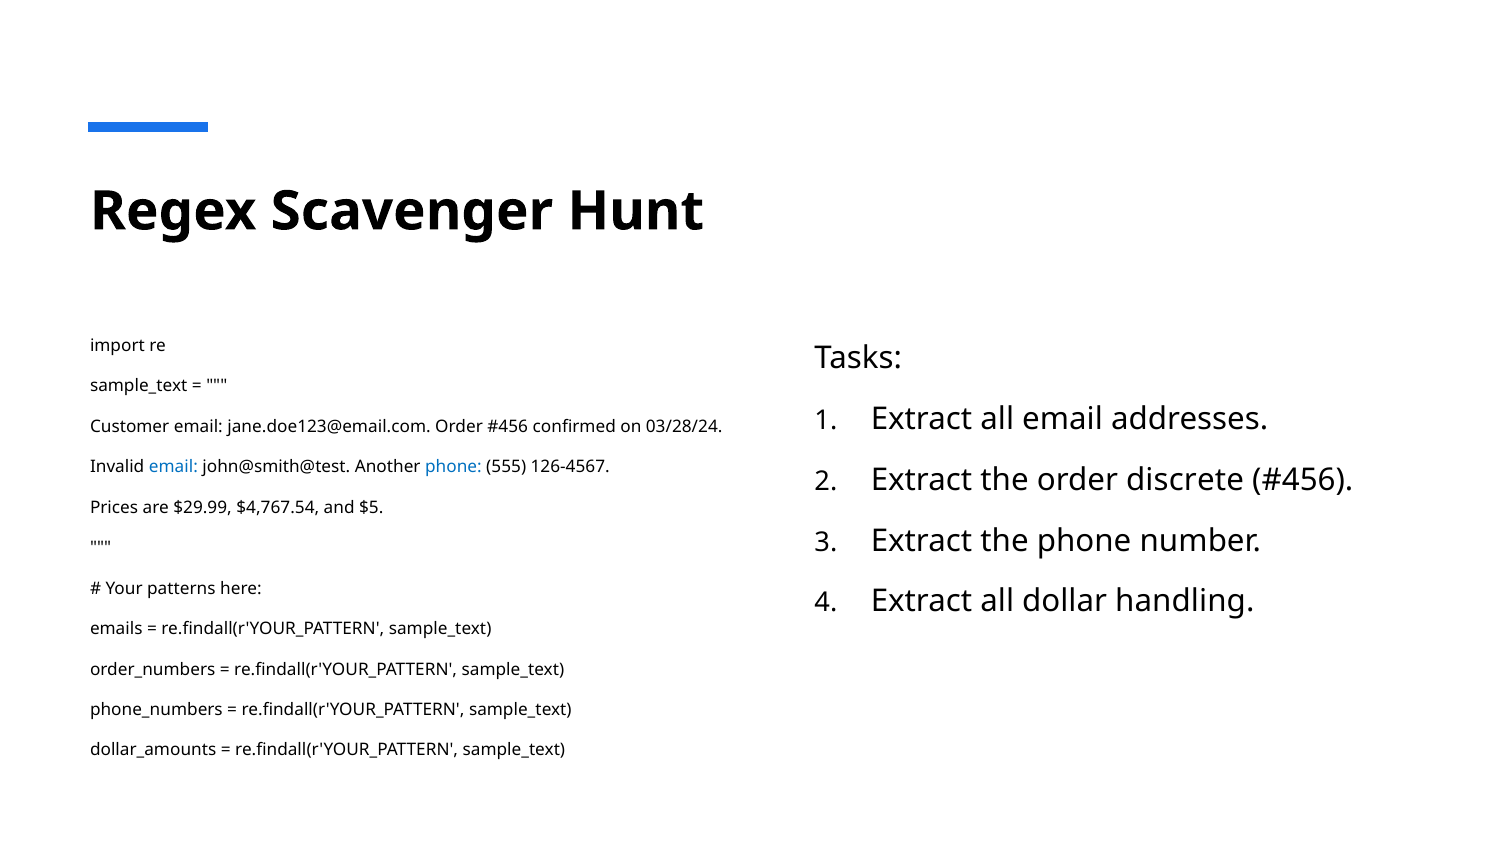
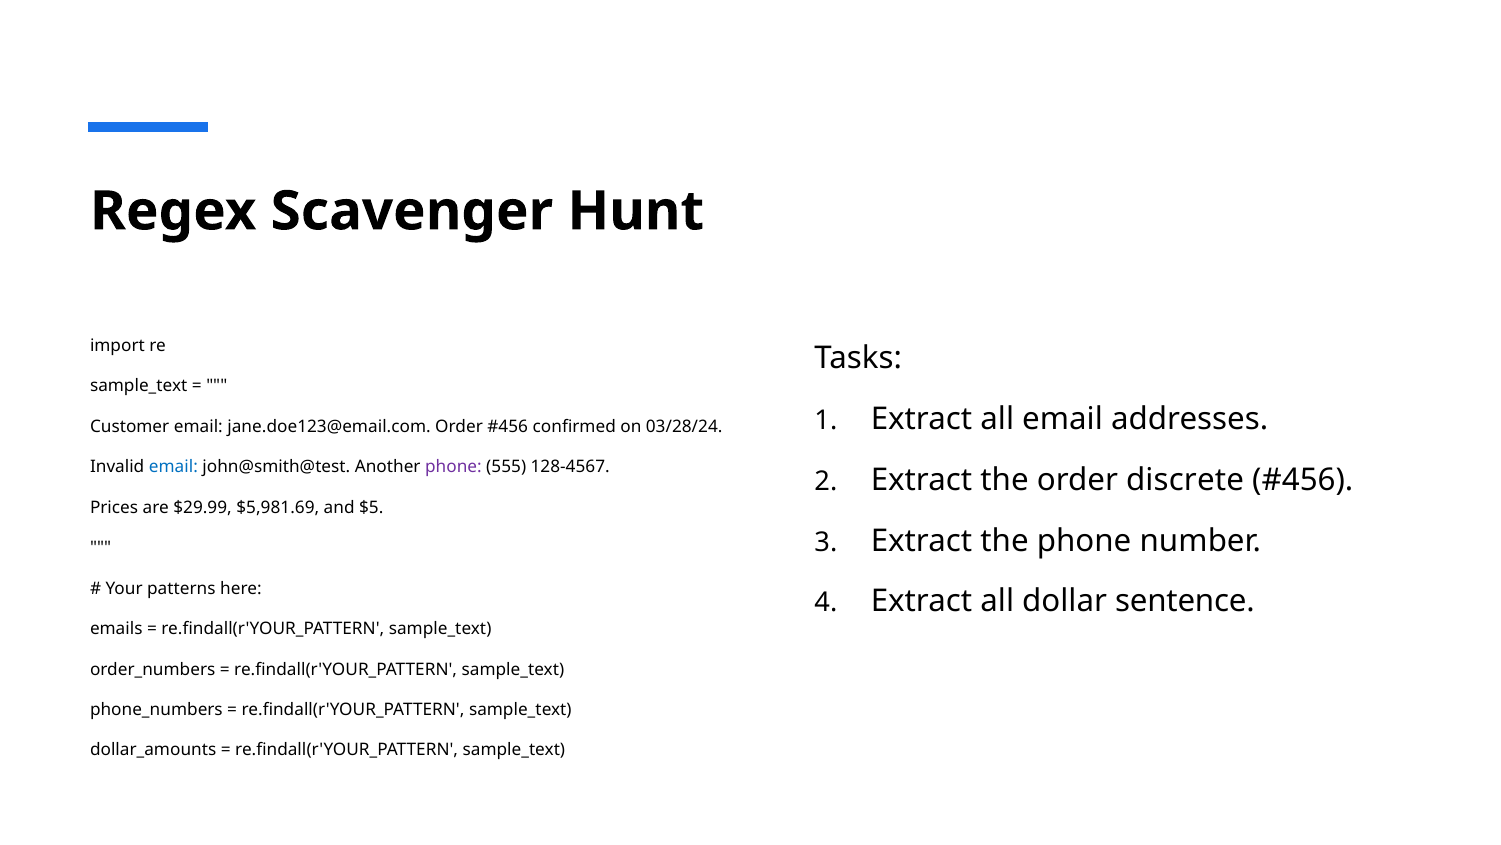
phone at (453, 467) colour: blue -> purple
126-4567: 126-4567 -> 128-4567
$4,767.54: $4,767.54 -> $5,981.69
handling: handling -> sentence
